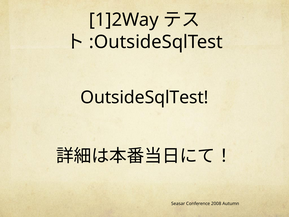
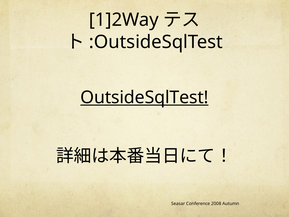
OutsideSqlTest underline: none -> present
